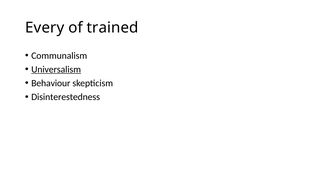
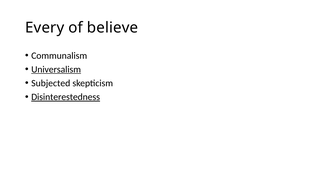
trained: trained -> believe
Behaviour: Behaviour -> Subjected
Disinterestedness underline: none -> present
